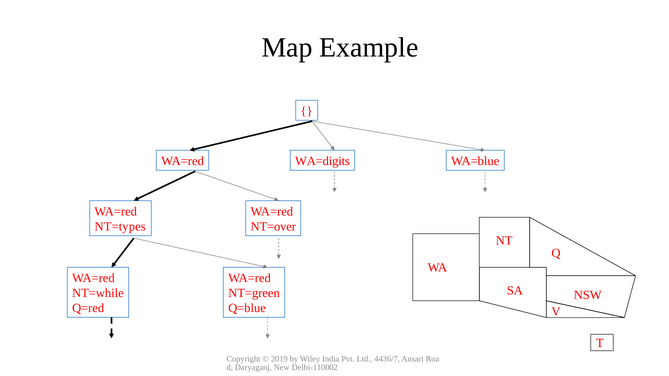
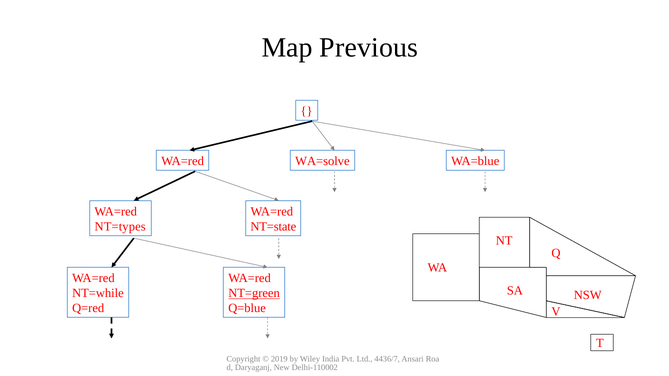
Example: Example -> Previous
WA=digits: WA=digits -> WA=solve
NT=over: NT=over -> NT=state
NT=green underline: none -> present
